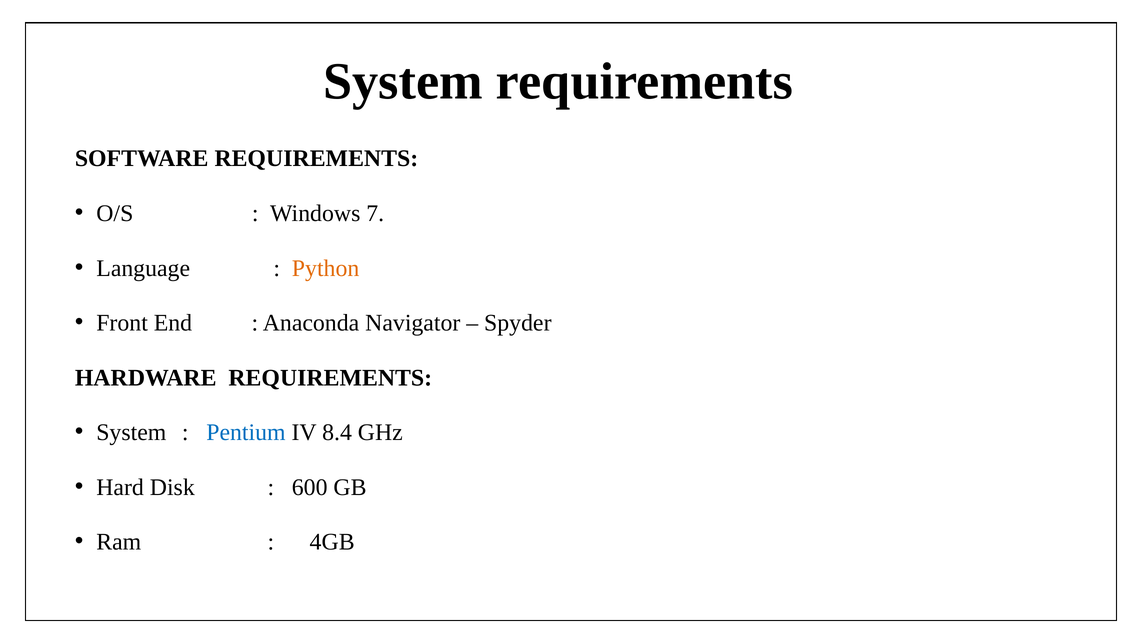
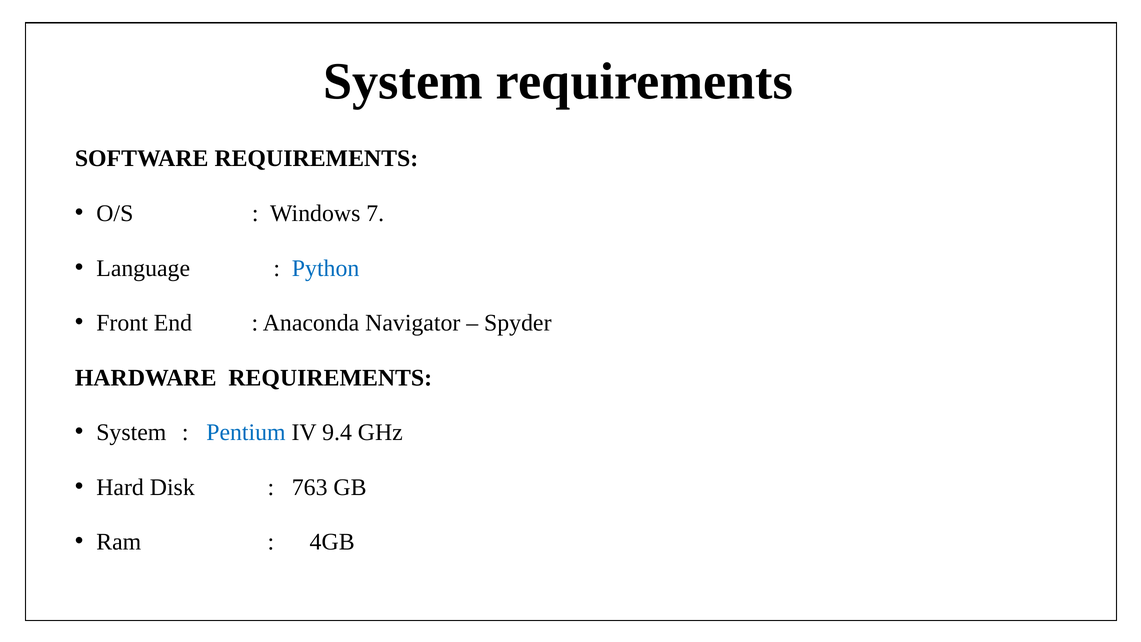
Python colour: orange -> blue
8.4: 8.4 -> 9.4
600: 600 -> 763
